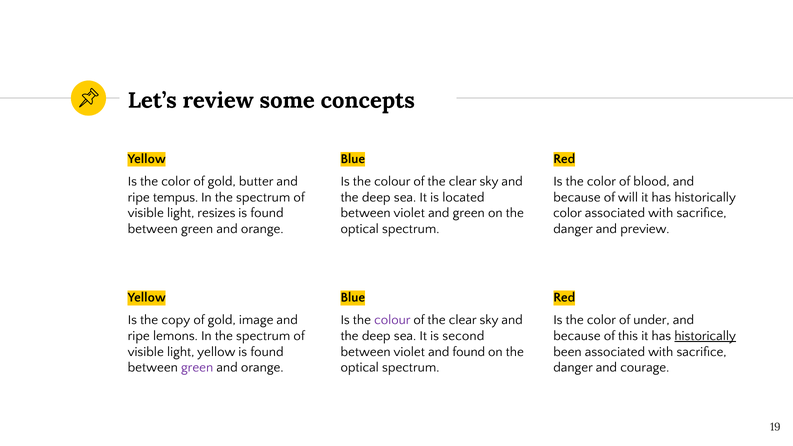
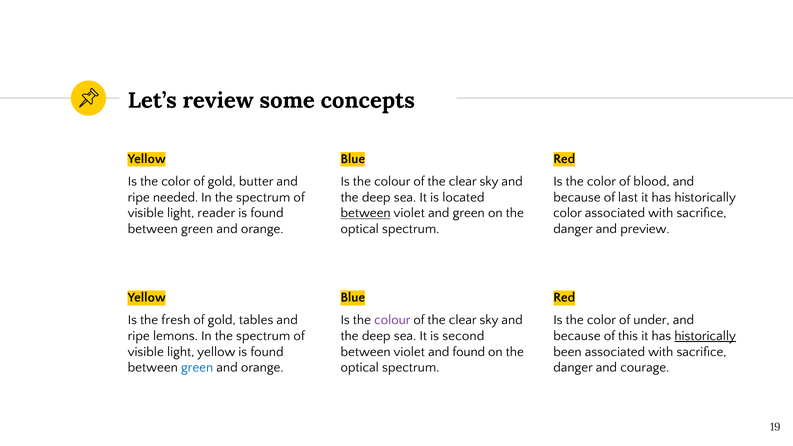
tempus: tempus -> needed
will: will -> last
resizes: resizes -> reader
between at (366, 213) underline: none -> present
copy: copy -> fresh
image: image -> tables
green at (197, 368) colour: purple -> blue
